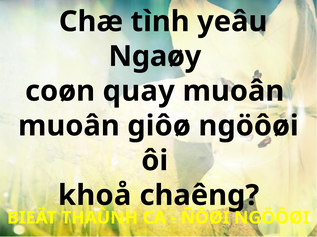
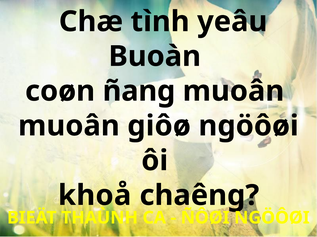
Ngaøy: Ngaøy -> Buoàn
quay: quay -> ñang
